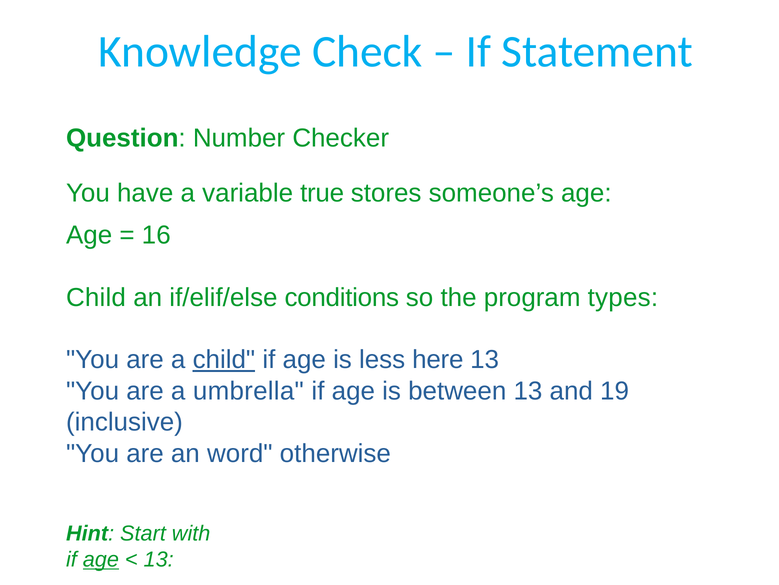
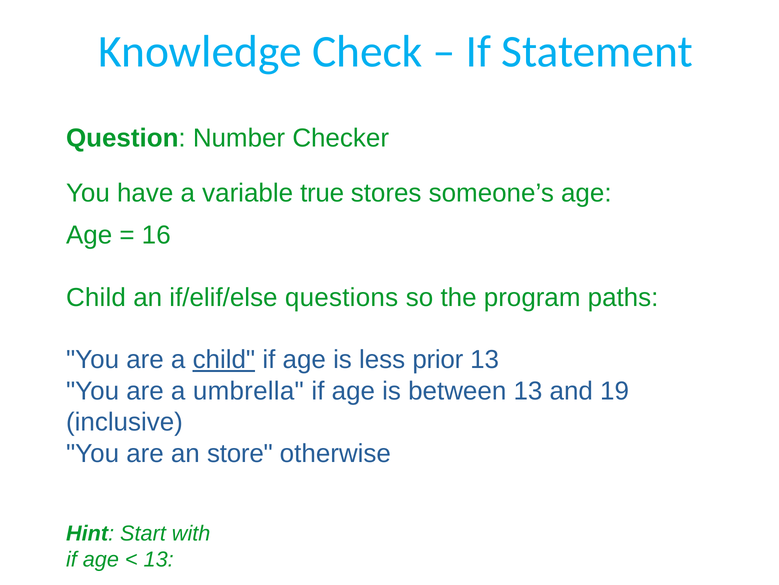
conditions: conditions -> questions
types: types -> paths
here: here -> prior
word: word -> store
age at (101, 559) underline: present -> none
